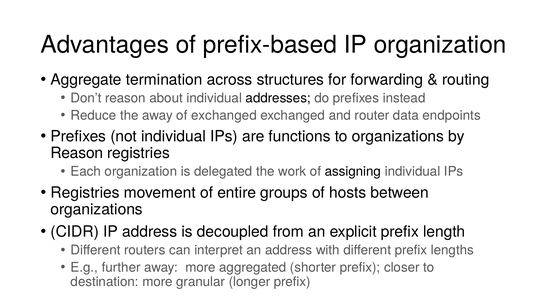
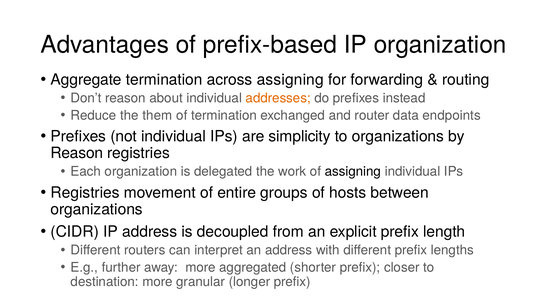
across structures: structures -> assigning
addresses colour: black -> orange
the away: away -> them
of exchanged: exchanged -> termination
functions: functions -> simplicity
